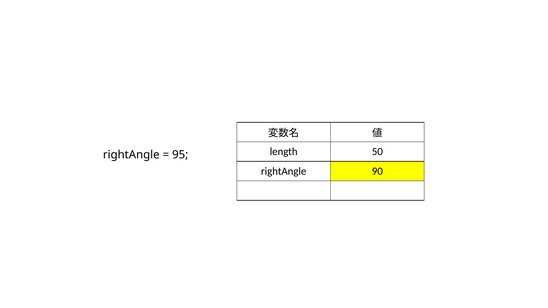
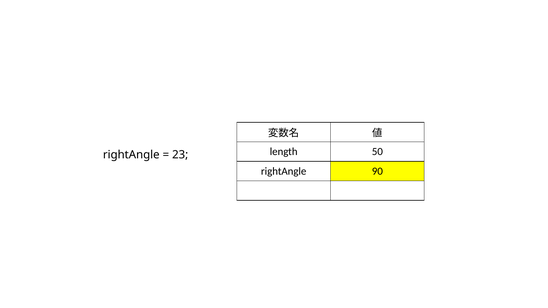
95: 95 -> 23
